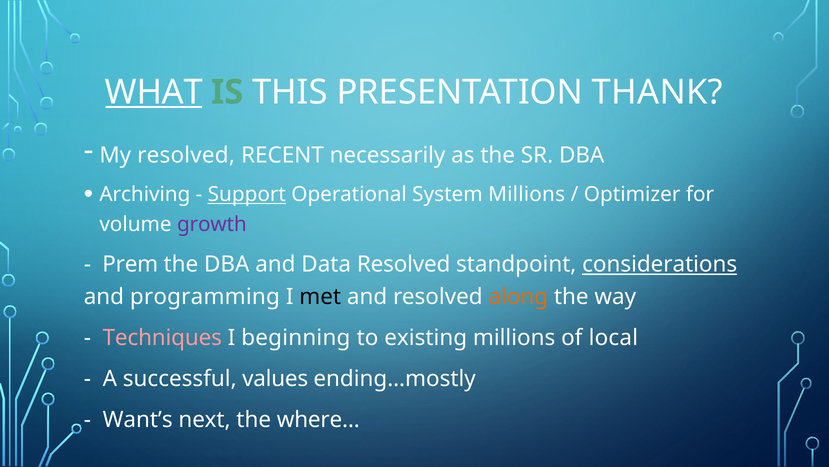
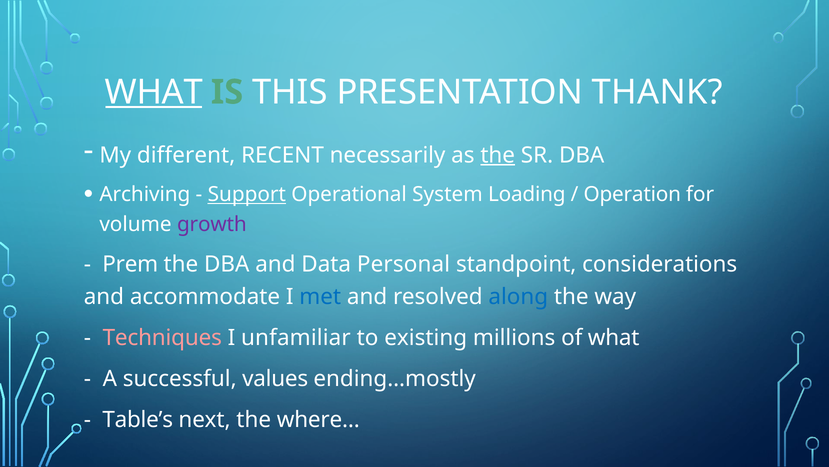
My resolved: resolved -> different
the at (498, 155) underline: none -> present
System Millions: Millions -> Loading
Optimizer: Optimizer -> Operation
Data Resolved: Resolved -> Personal
considerations underline: present -> none
programming: programming -> accommodate
met colour: black -> blue
along colour: orange -> blue
beginning: beginning -> unfamiliar
of local: local -> what
Want’s: Want’s -> Table’s
